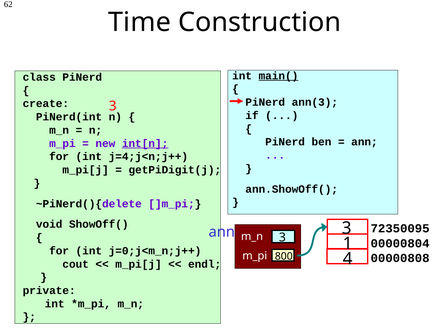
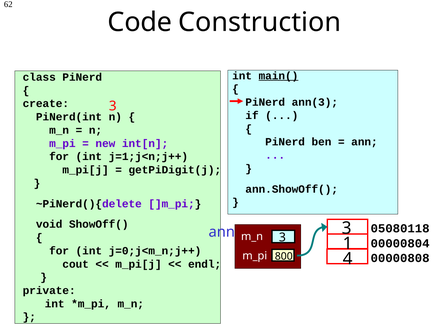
Time: Time -> Code
int[n underline: present -> none
j=4;j<n;j++: j=4;j<n;j++ -> j=1;j<n;j++
72350095: 72350095 -> 05080118
